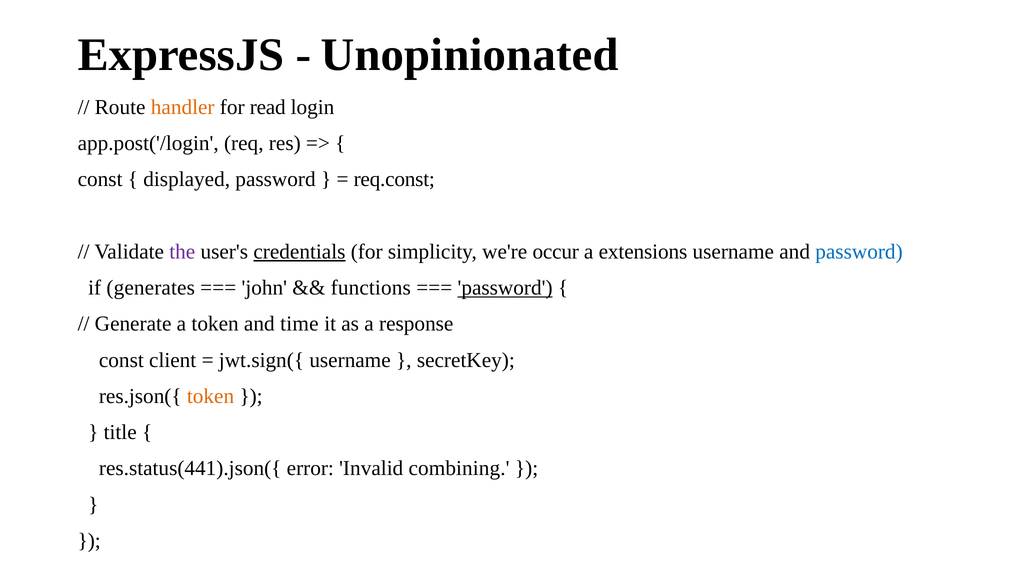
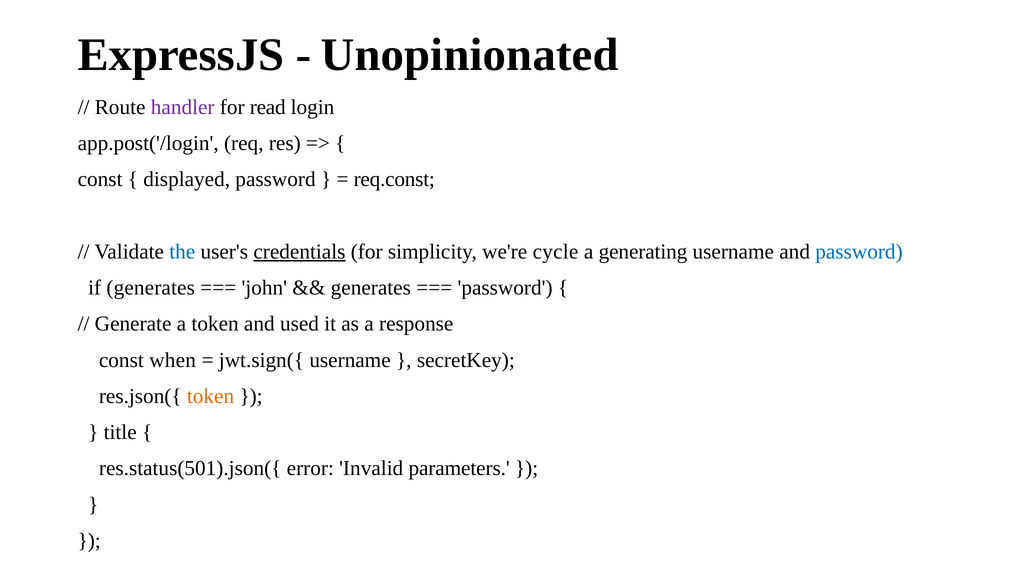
handler colour: orange -> purple
the colour: purple -> blue
occur: occur -> cycle
extensions: extensions -> generating
functions at (371, 288): functions -> generates
password at (505, 288) underline: present -> none
time: time -> used
client: client -> when
res.status(441).json({: res.status(441).json({ -> res.status(501).json({
combining: combining -> parameters
